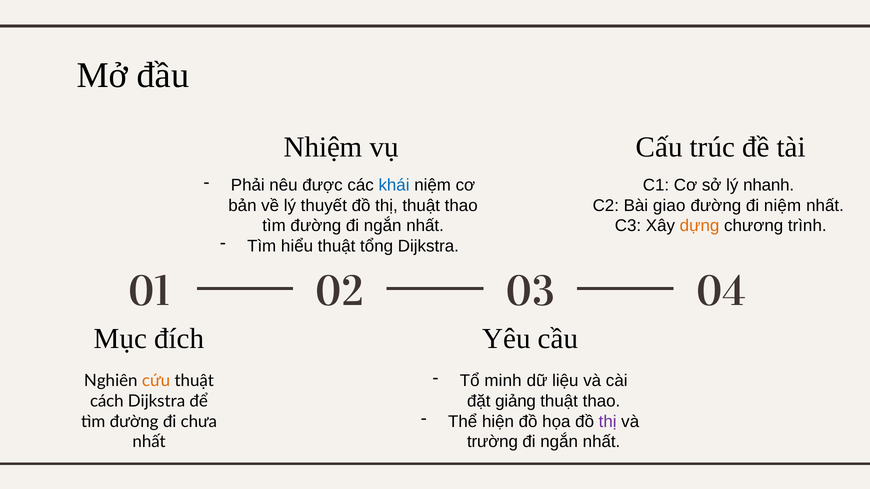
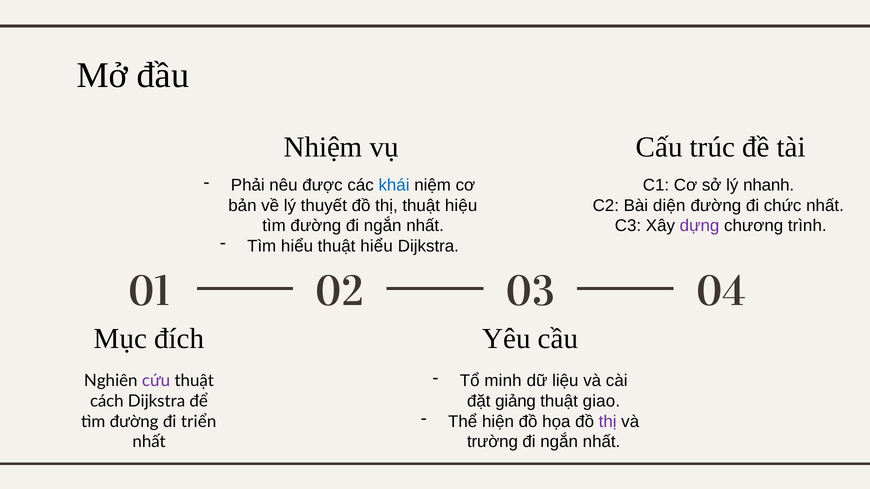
thị thuật thao: thao -> hiệu
giao: giao -> diện
đi niệm: niệm -> chức
dựng colour: orange -> purple
thuật tổng: tổng -> hiểu
cứu colour: orange -> purple
thao at (601, 402): thao -> giao
chưa: chưa -> triển
